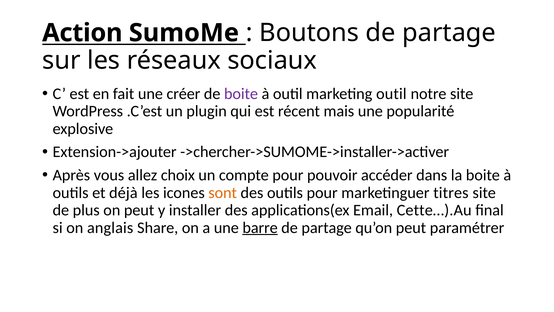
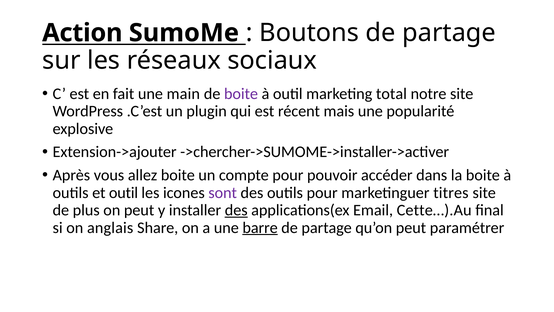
créer: créer -> main
marketing outil: outil -> total
allez choix: choix -> boite
et déjà: déjà -> outil
sont colour: orange -> purple
des at (236, 210) underline: none -> present
